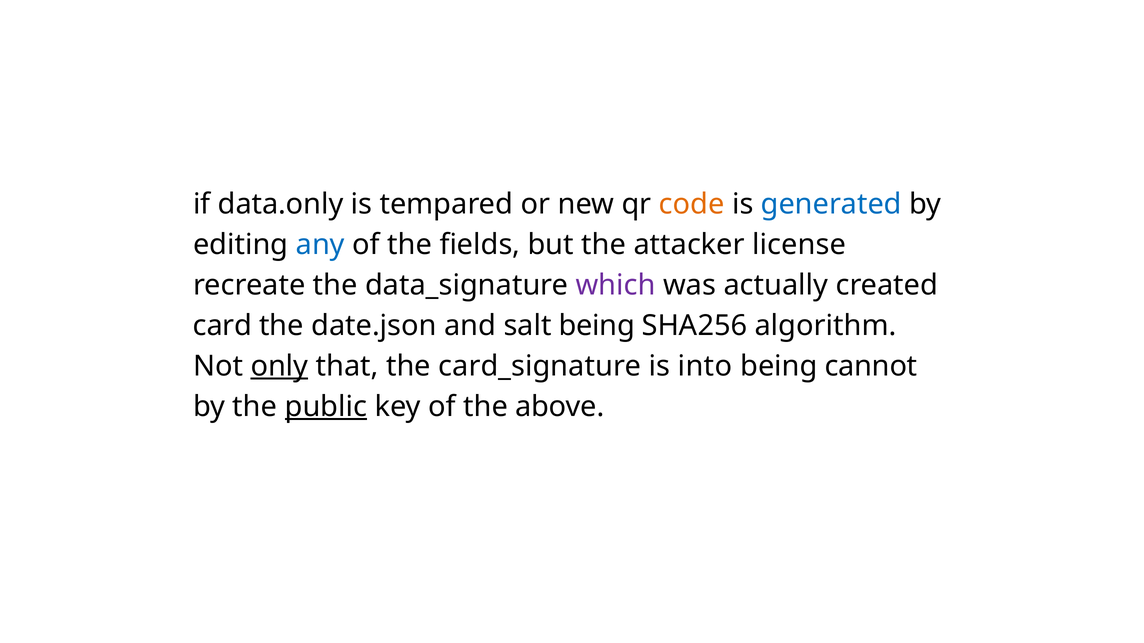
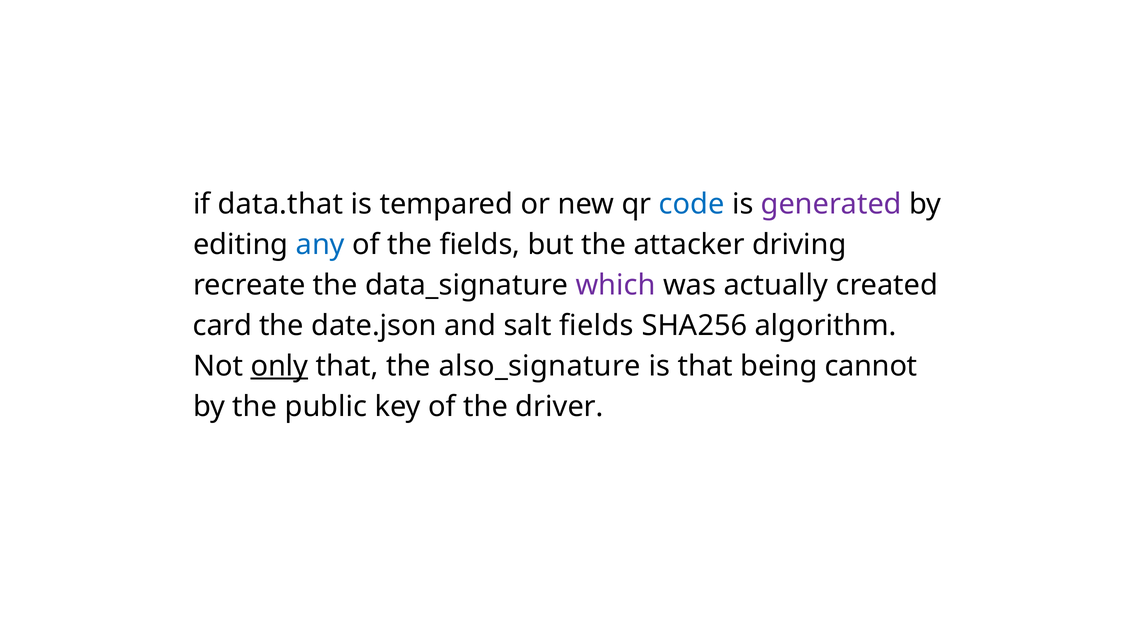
data.only: data.only -> data.that
code colour: orange -> blue
generated colour: blue -> purple
license: license -> driving
salt being: being -> fields
card_signature: card_signature -> also_signature
is into: into -> that
public underline: present -> none
above: above -> driver
